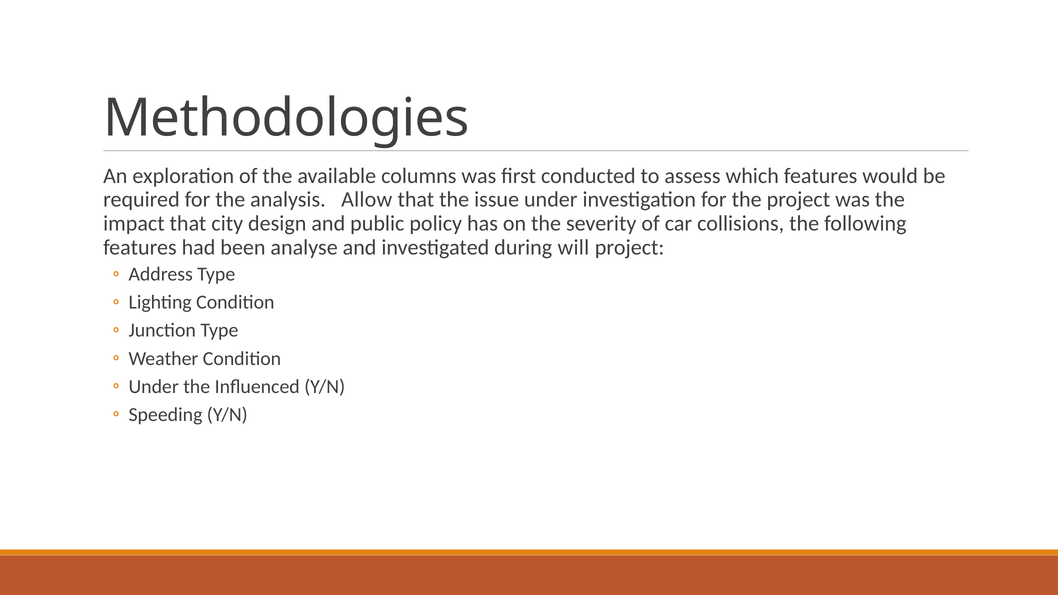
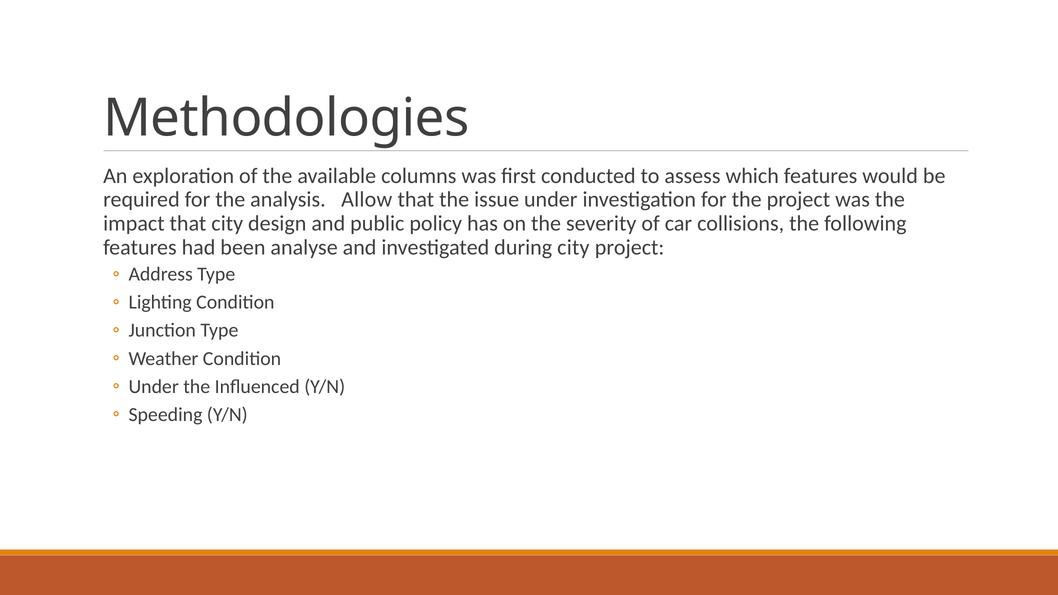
during will: will -> city
